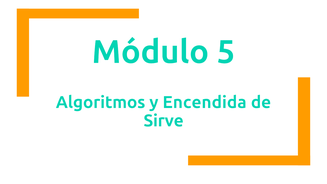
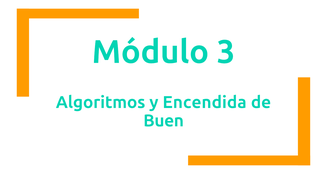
5: 5 -> 3
Sirve: Sirve -> Buen
